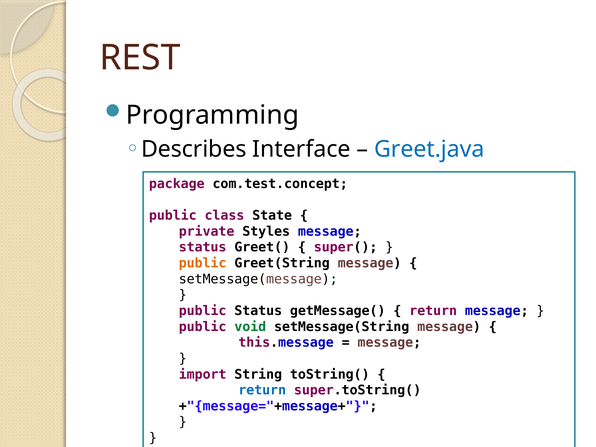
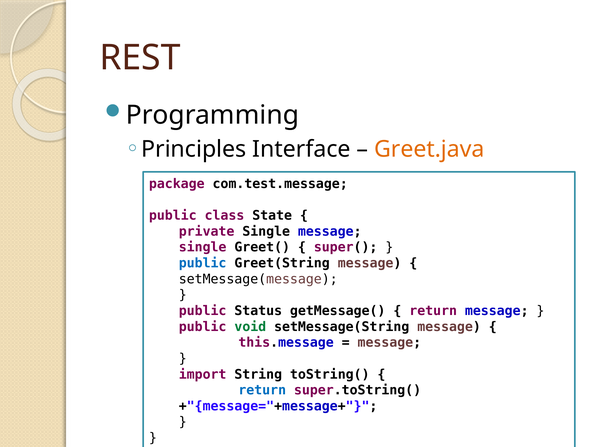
Describes: Describes -> Principles
Greet.java colour: blue -> orange
com.test.concept: com.test.concept -> com.test.message
private Styles: Styles -> Single
status at (203, 247): status -> single
public at (203, 263) colour: orange -> blue
